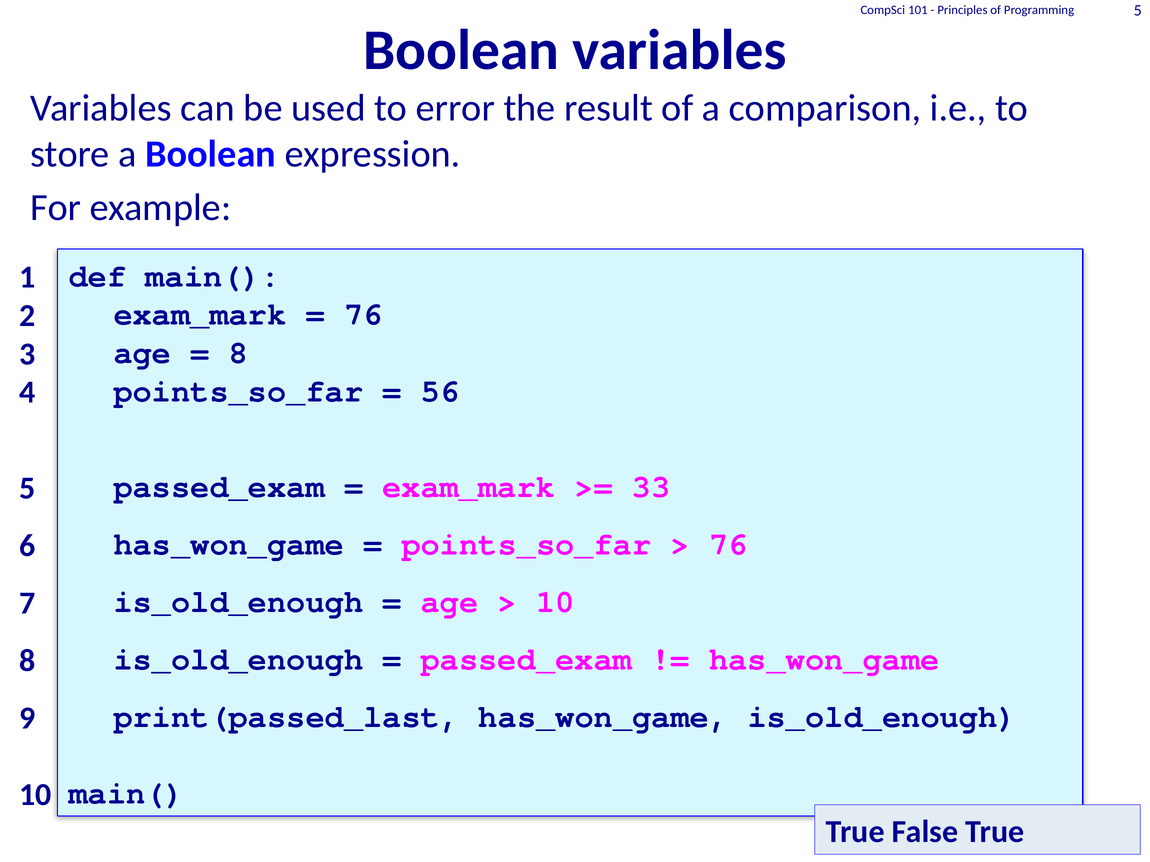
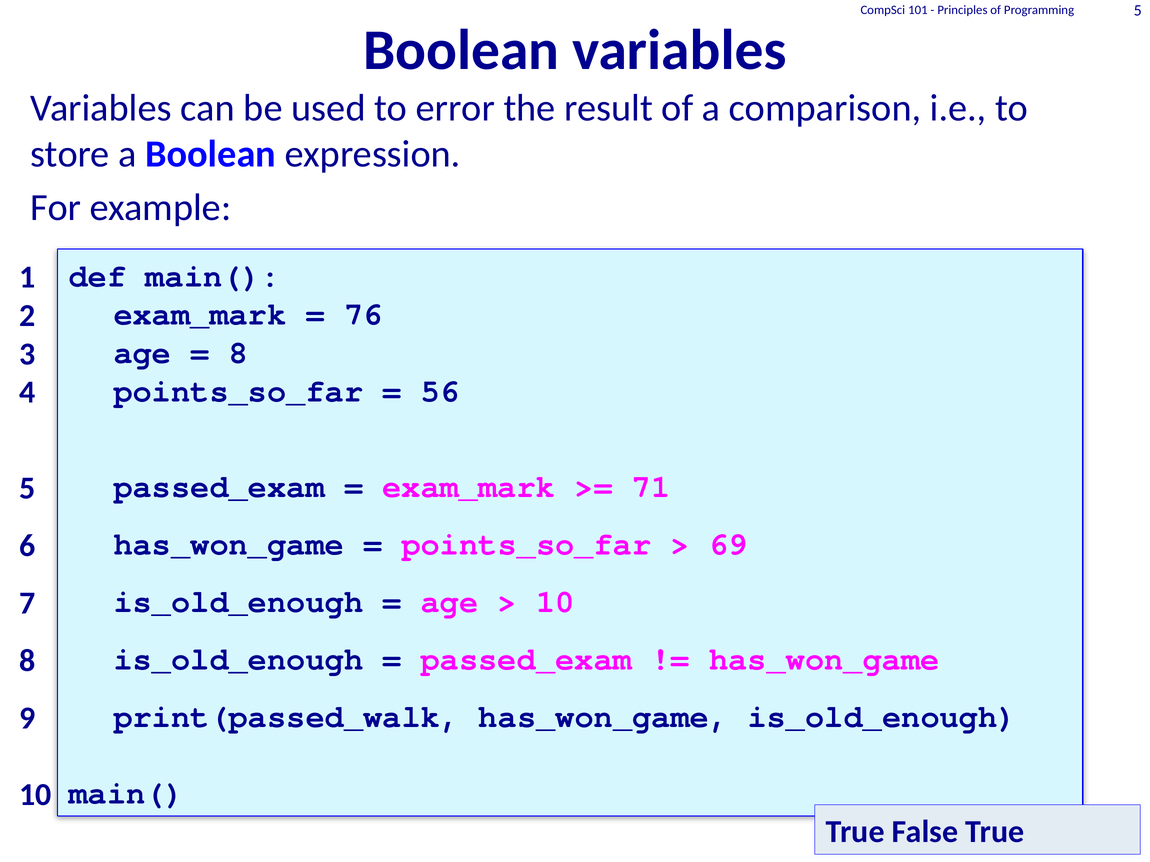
33: 33 -> 71
76 at (728, 545): 76 -> 69
print(passed_last: print(passed_last -> print(passed_walk
